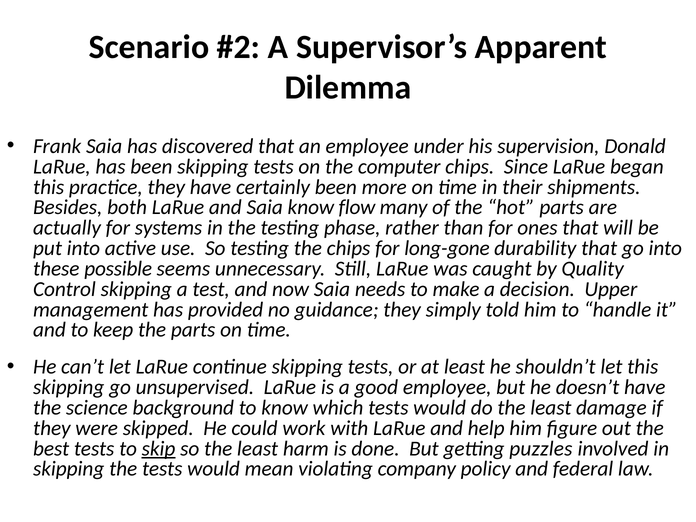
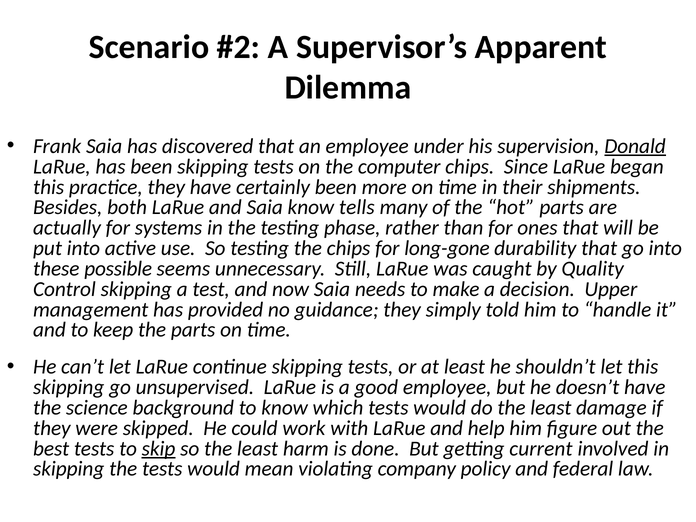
Donald underline: none -> present
flow: flow -> tells
puzzles: puzzles -> current
